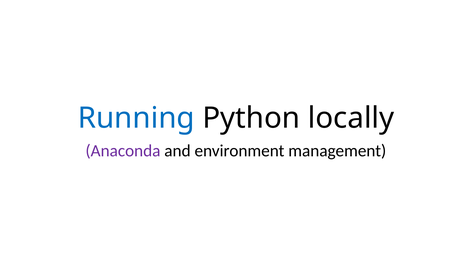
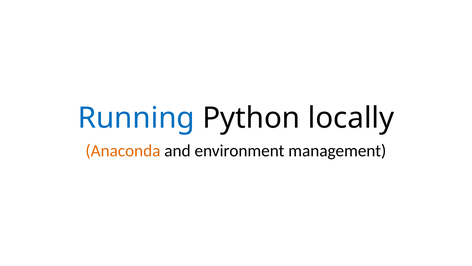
Anaconda colour: purple -> orange
